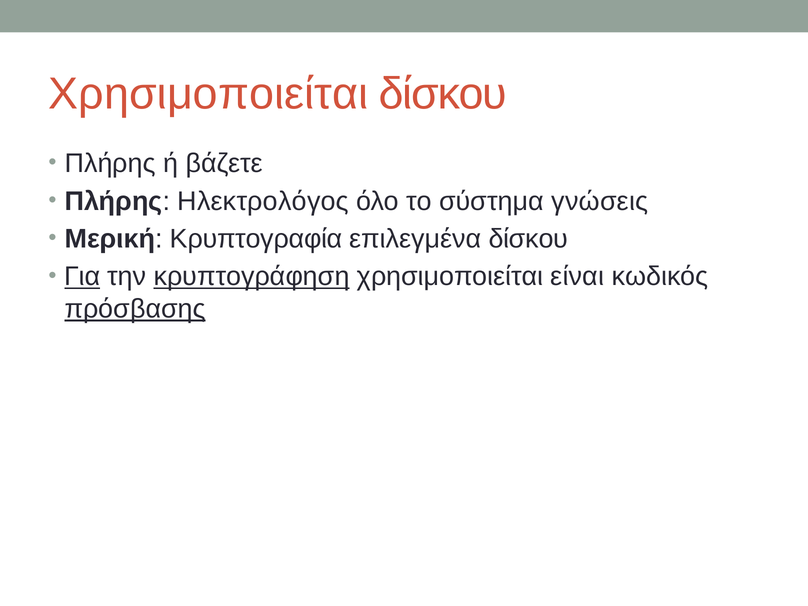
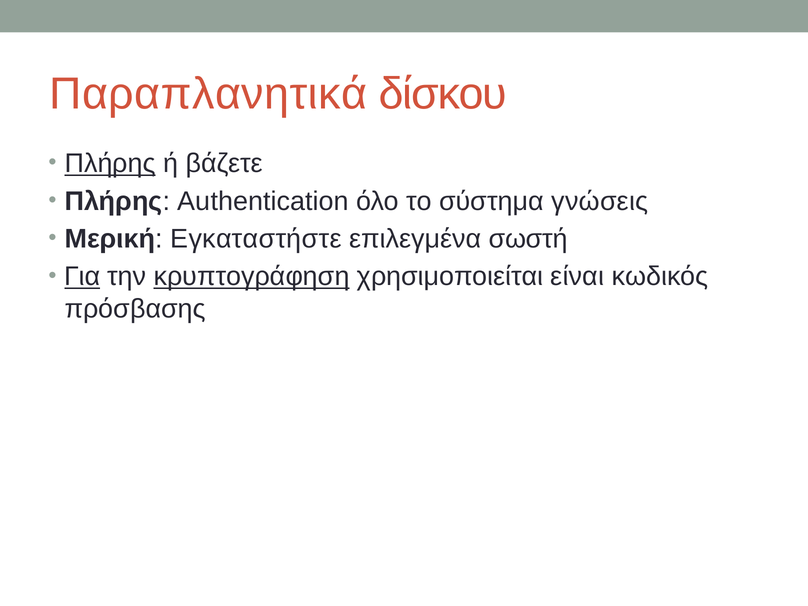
Χρησιμοποιείται at (208, 94): Χρησιμοποιείται -> Παραπλανητικά
Πλήρης at (110, 163) underline: none -> present
Ηλεκτρολόγος: Ηλεκτρολόγος -> Authentication
Κρυπτογραφία: Κρυπτογραφία -> Εγκαταστήστε
επιλεγμένα δίσκου: δίσκου -> σωστή
πρόσβασης underline: present -> none
